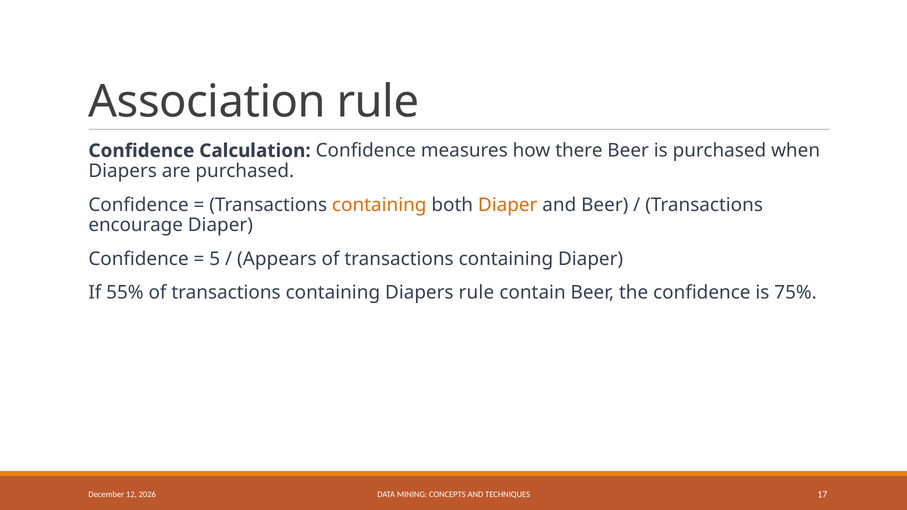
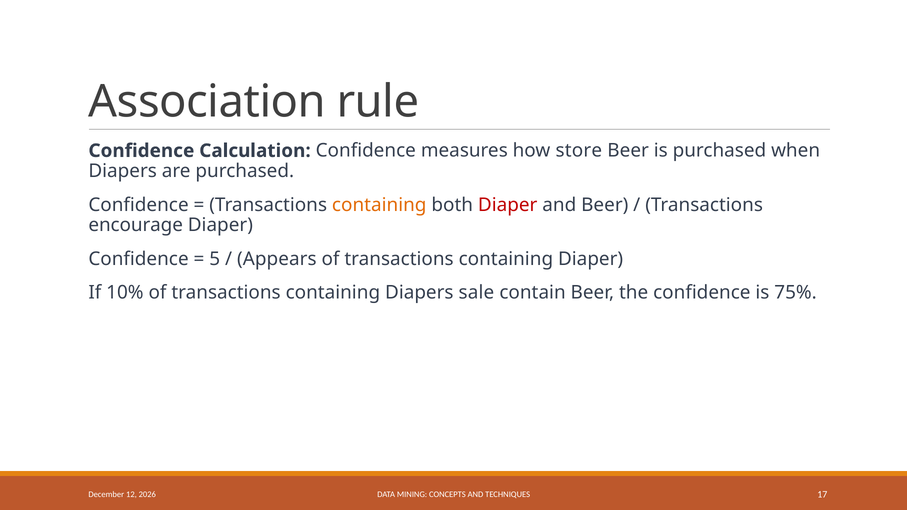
there: there -> store
Diaper at (508, 205) colour: orange -> red
55%: 55% -> 10%
Diapers rule: rule -> sale
